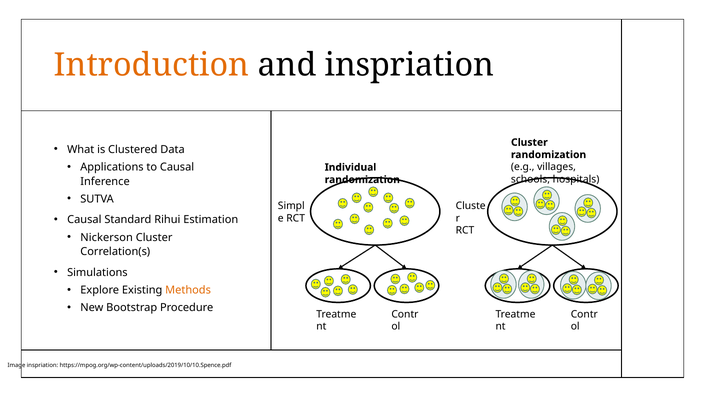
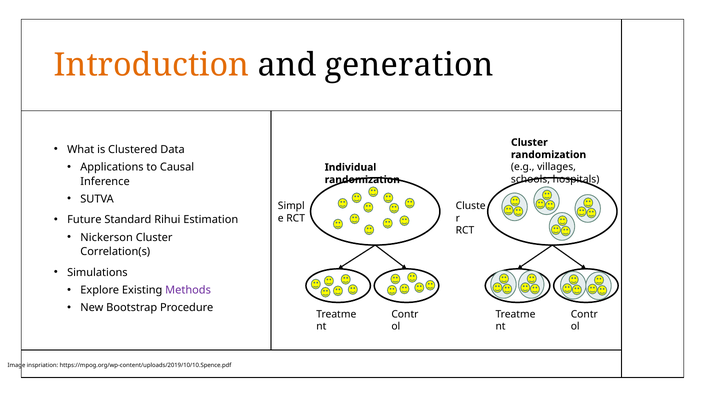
and inspriation: inspriation -> generation
Causal at (84, 220): Causal -> Future
Methods colour: orange -> purple
